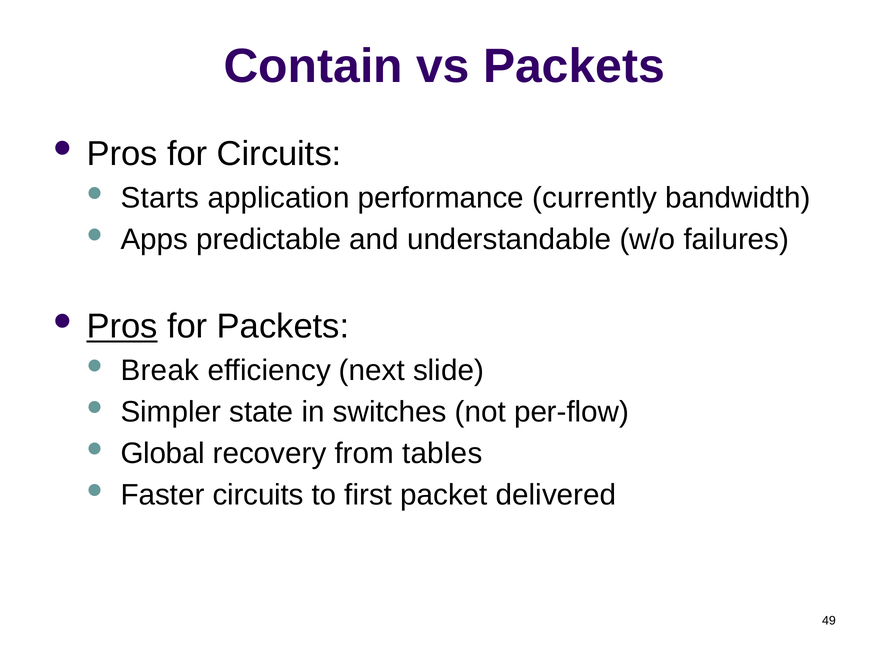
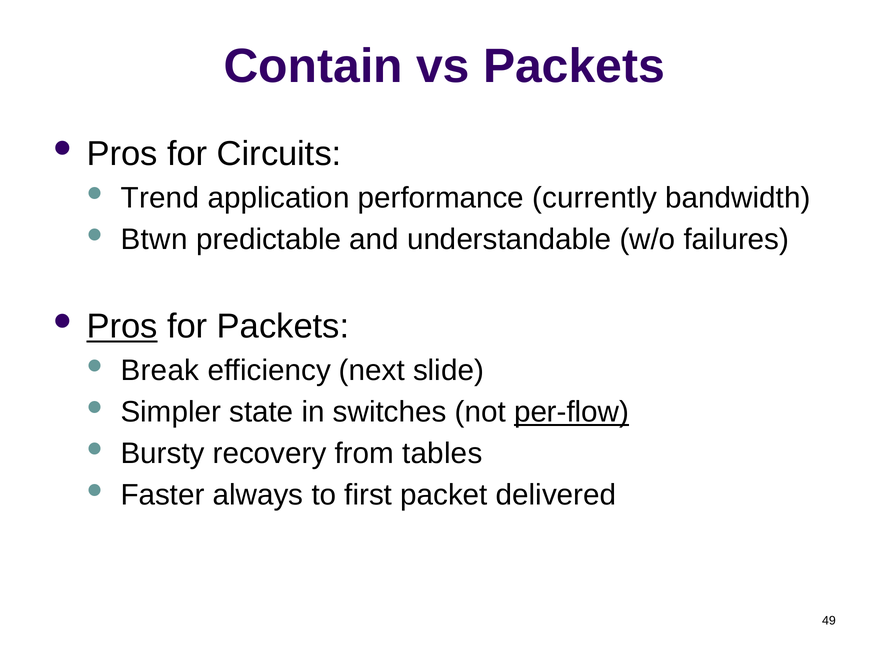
Starts: Starts -> Trend
Apps: Apps -> Btwn
per-flow underline: none -> present
Global: Global -> Bursty
Faster circuits: circuits -> always
